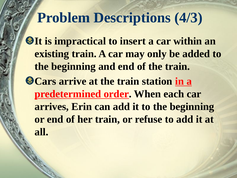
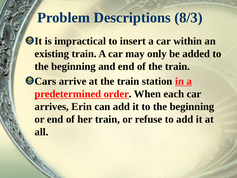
4/3: 4/3 -> 8/3
